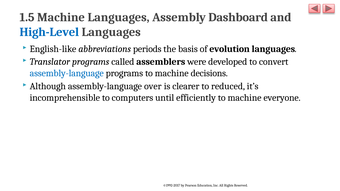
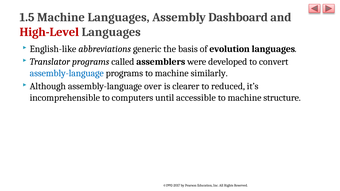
High-Level colour: blue -> red
periods: periods -> generic
decisions: decisions -> similarly
efficiently: efficiently -> accessible
everyone: everyone -> structure
